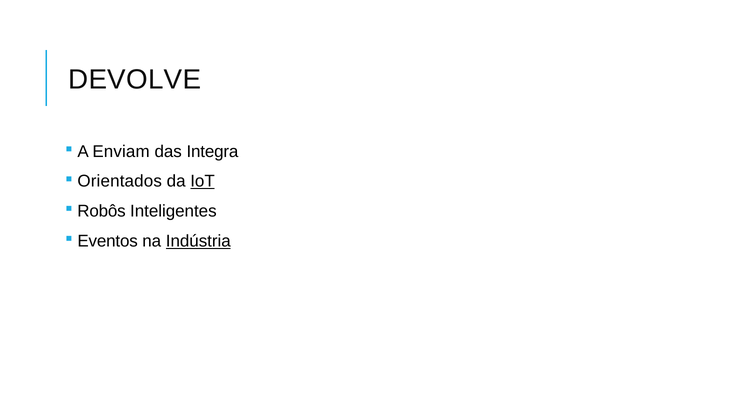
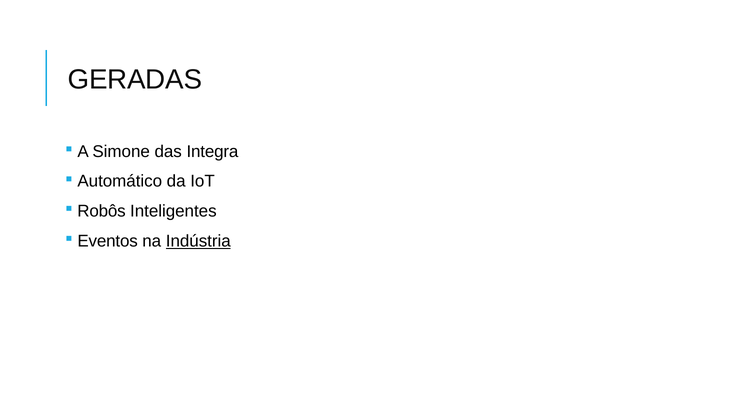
DEVOLVE: DEVOLVE -> GERADAS
Enviam: Enviam -> Simone
Orientados: Orientados -> Automático
IoT underline: present -> none
